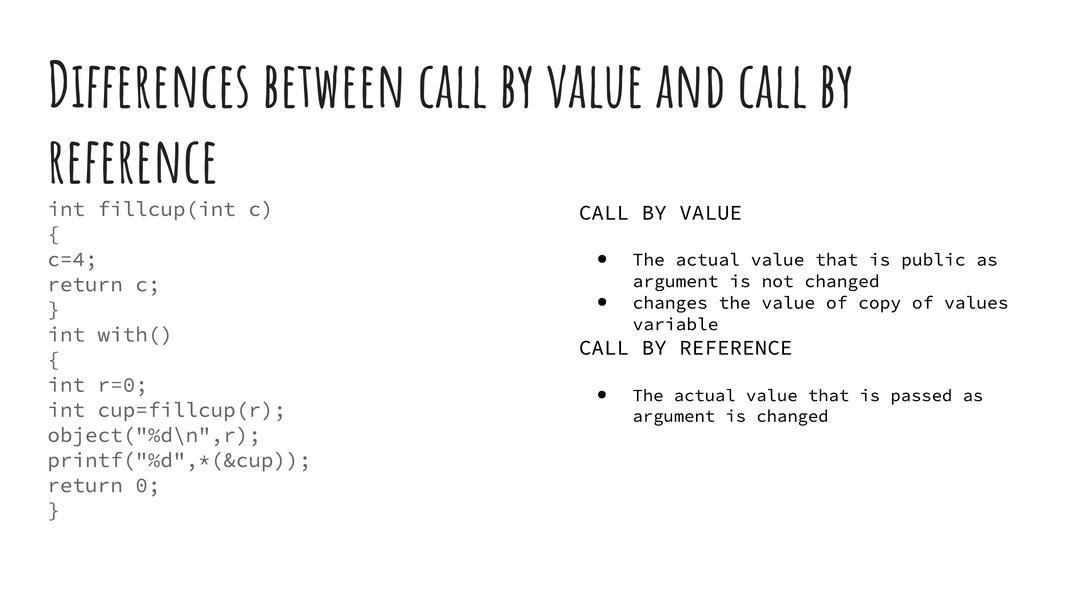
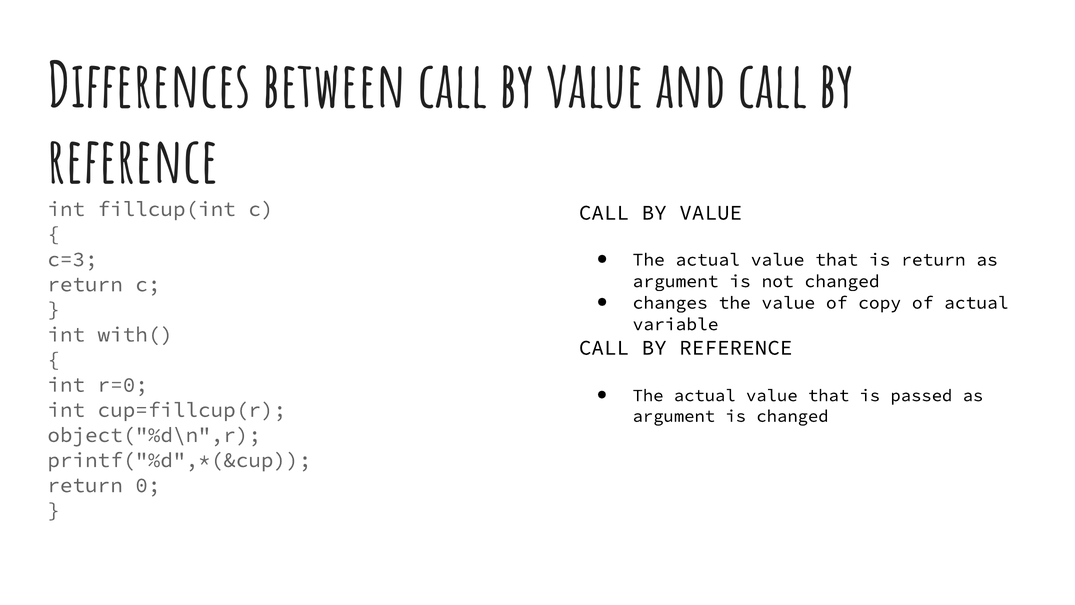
c=4: c=4 -> c=3
public at (933, 260): public -> return
of values: values -> actual
